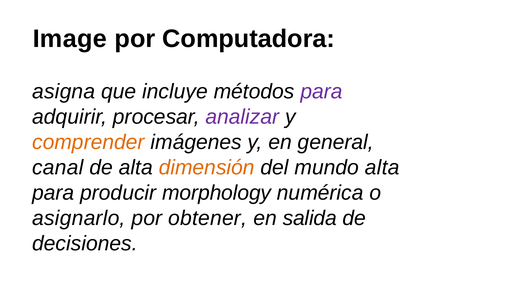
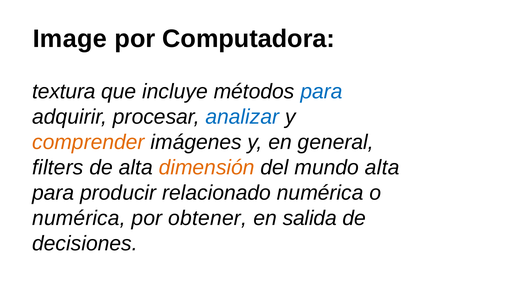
asigna: asigna -> textura
para at (321, 91) colour: purple -> blue
analizar colour: purple -> blue
canal: canal -> filters
morphology: morphology -> relacionado
asignarlo at (79, 218): asignarlo -> numérica
